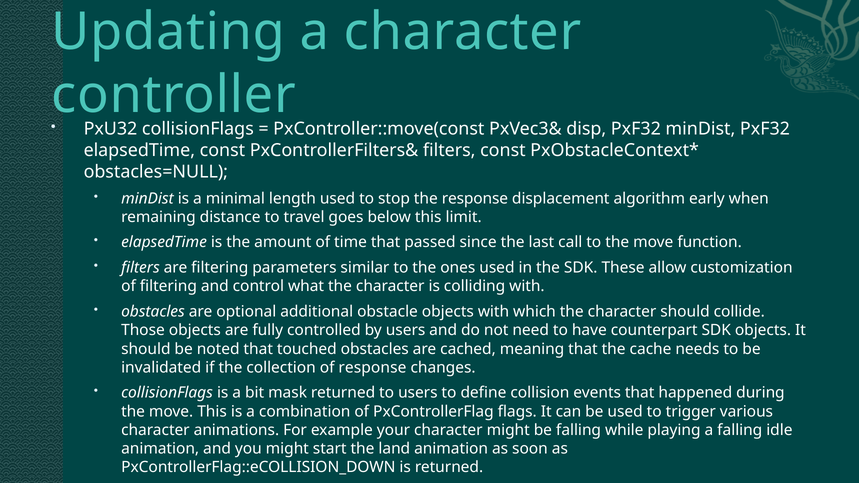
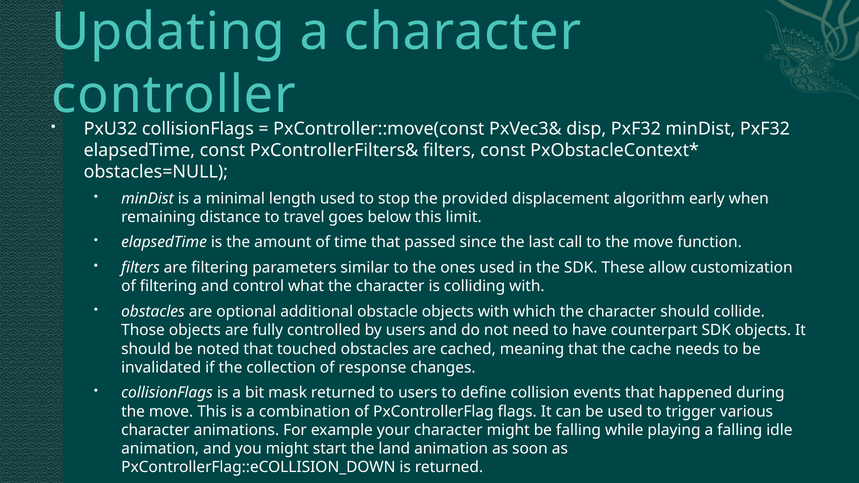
the response: response -> provided
